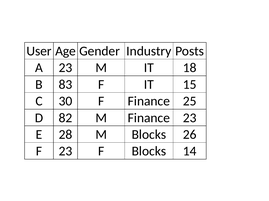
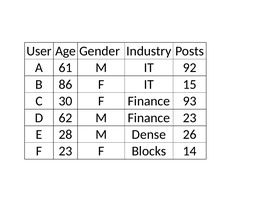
A 23: 23 -> 61
18: 18 -> 92
83: 83 -> 86
25: 25 -> 93
82: 82 -> 62
M Blocks: Blocks -> Dense
